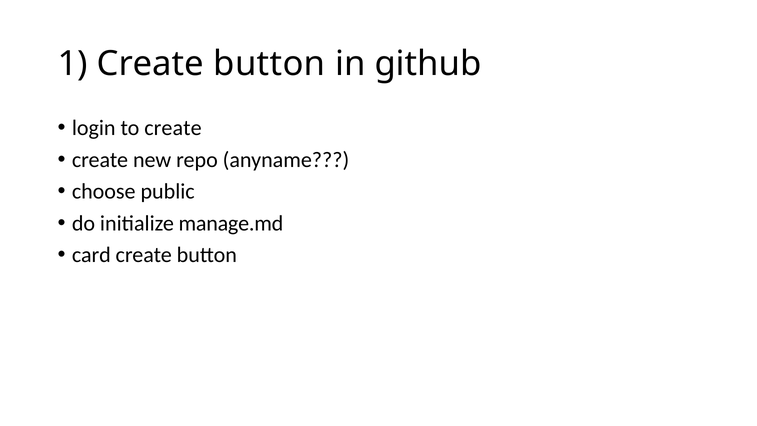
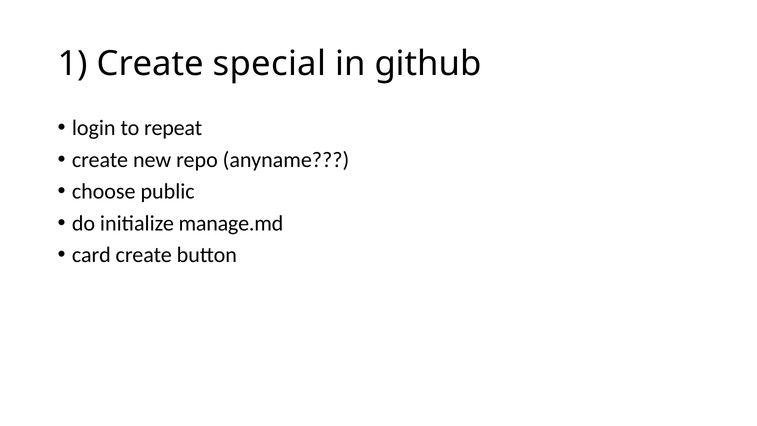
1 Create button: button -> special
to create: create -> repeat
